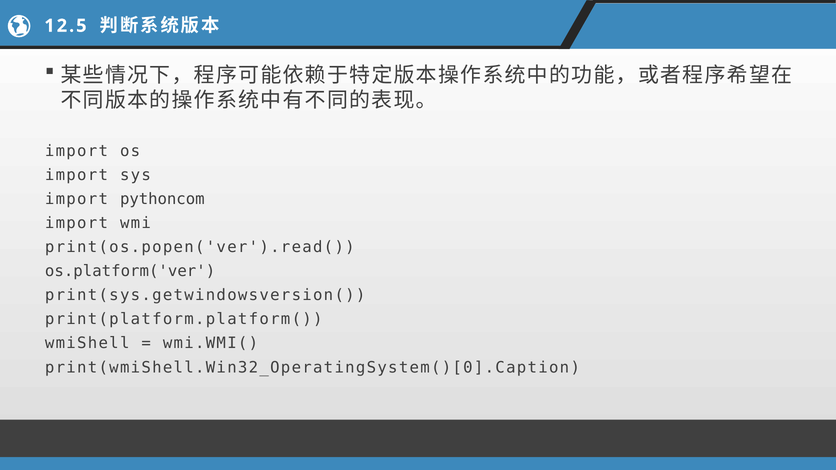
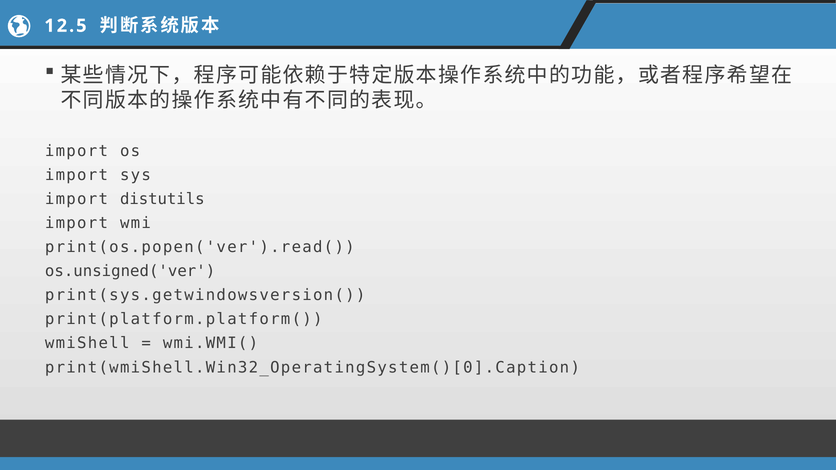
pythoncom: pythoncom -> distutils
os.platform('ver: os.platform('ver -> os.unsigned('ver
